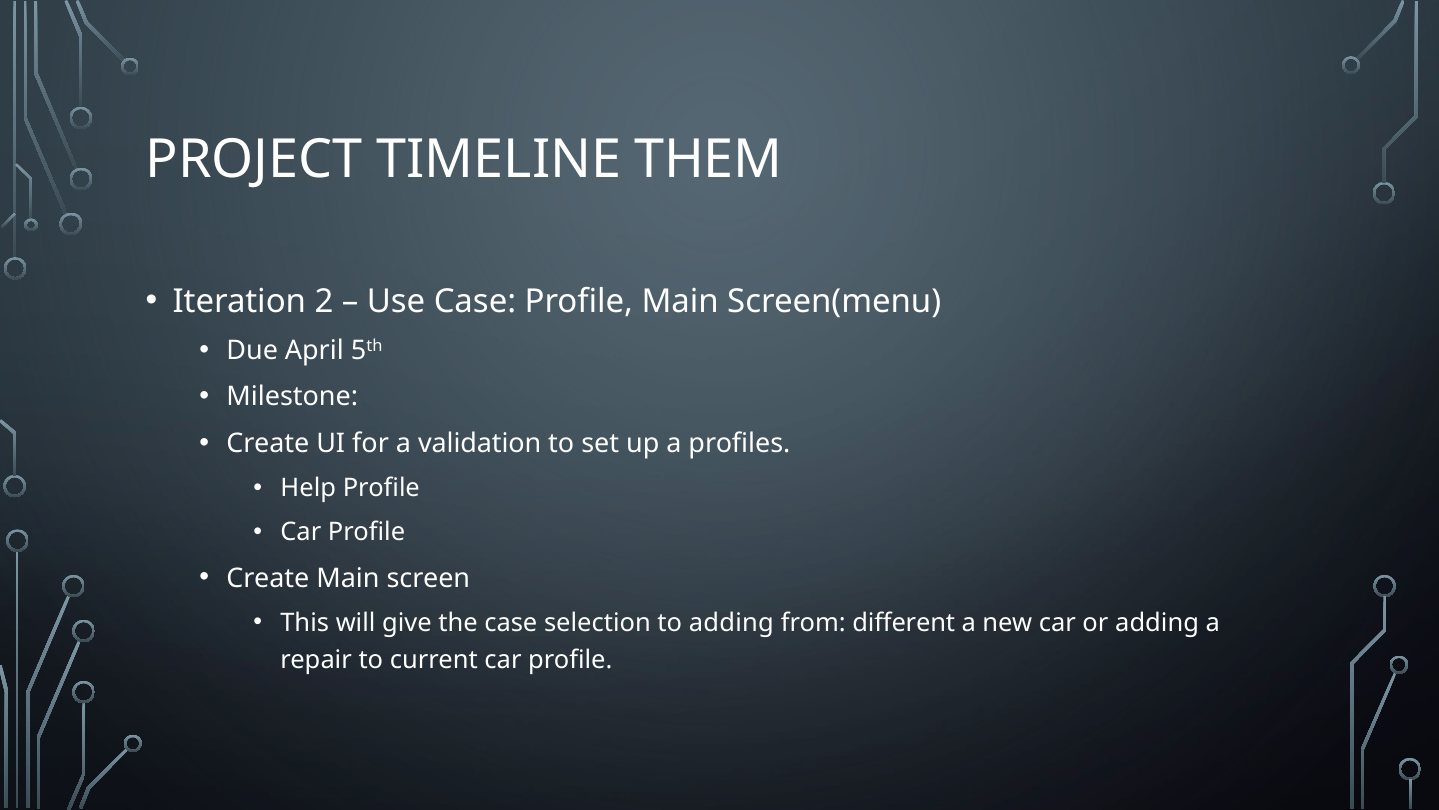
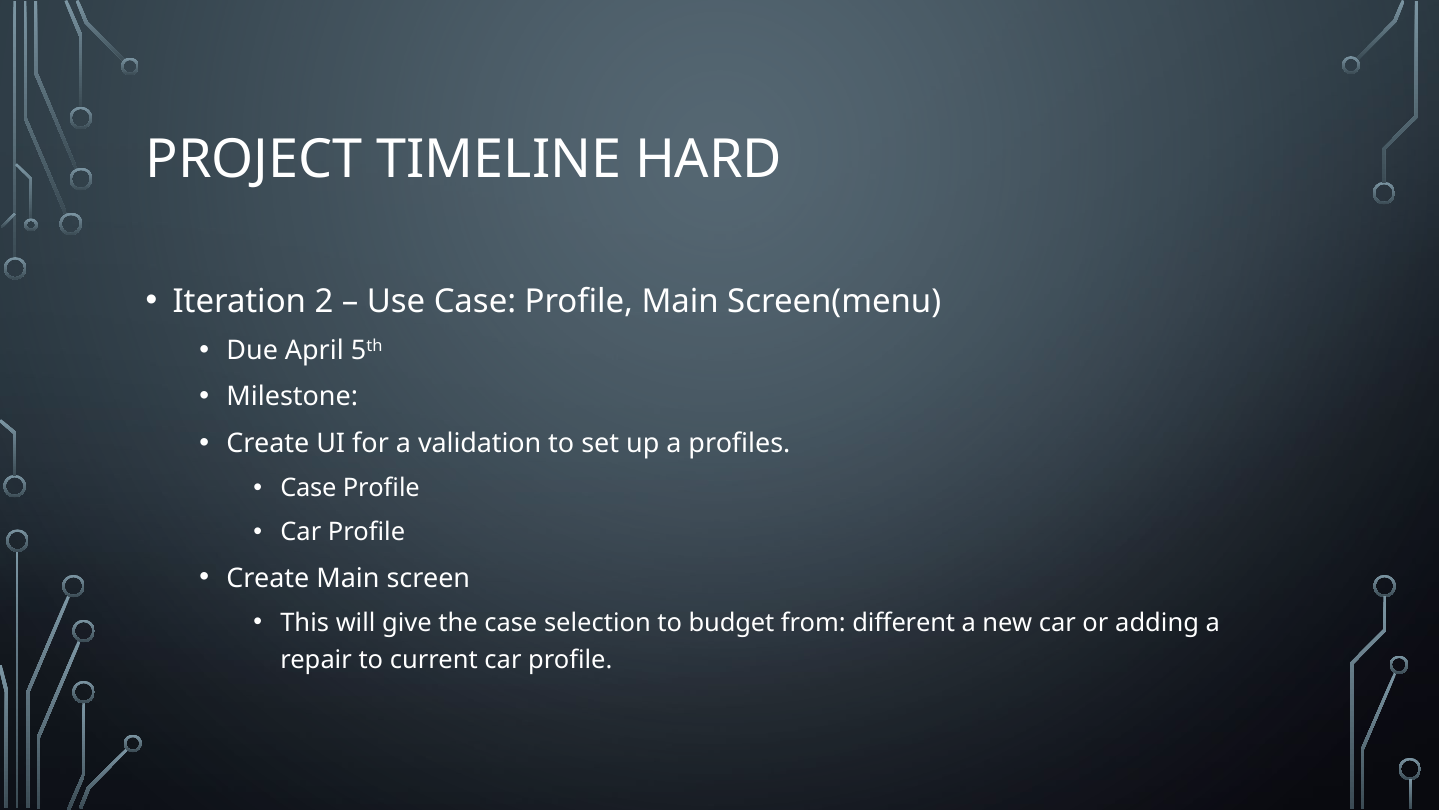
THEM: THEM -> HARD
Help at (308, 488): Help -> Case
to adding: adding -> budget
